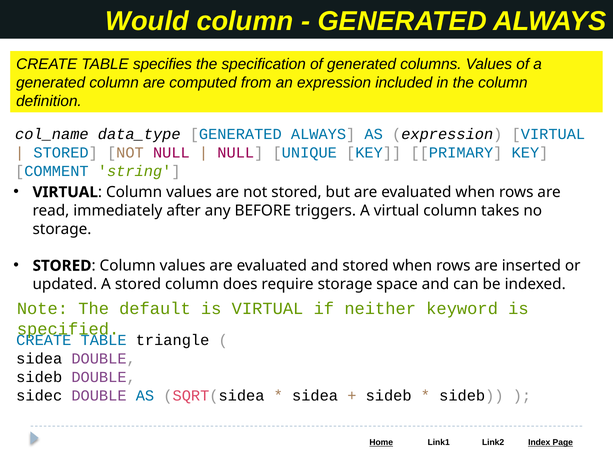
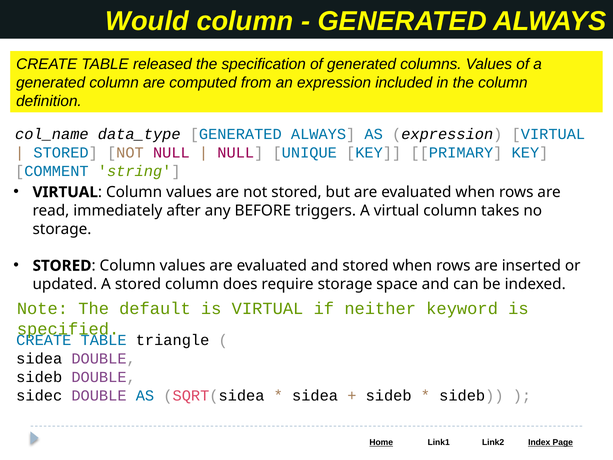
specifies: specifies -> released
